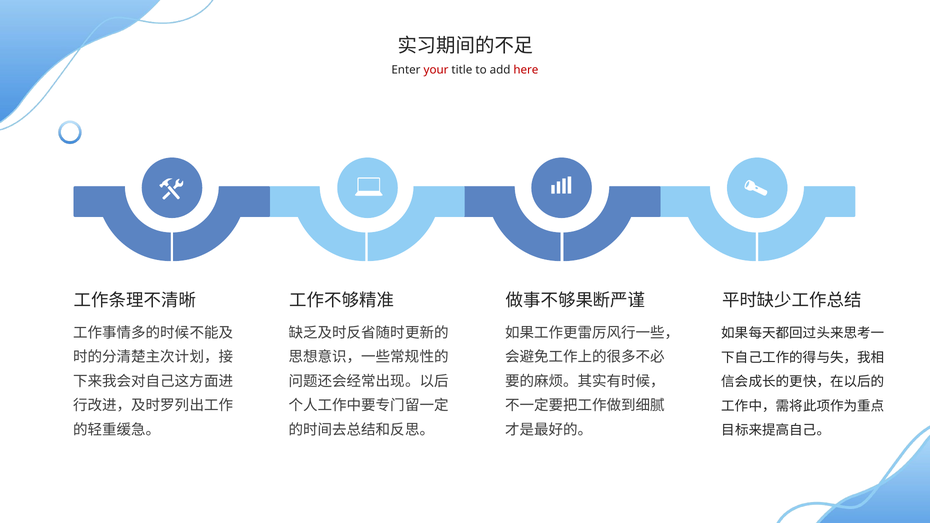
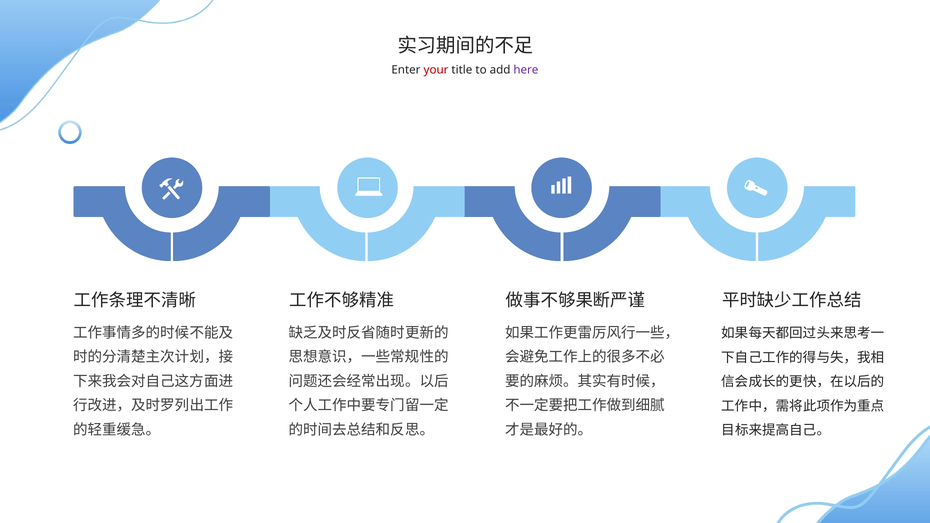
here colour: red -> purple
